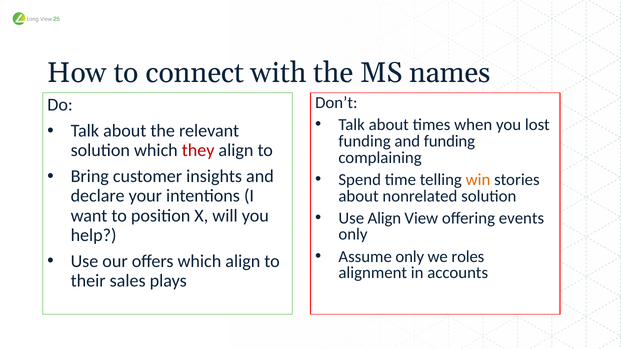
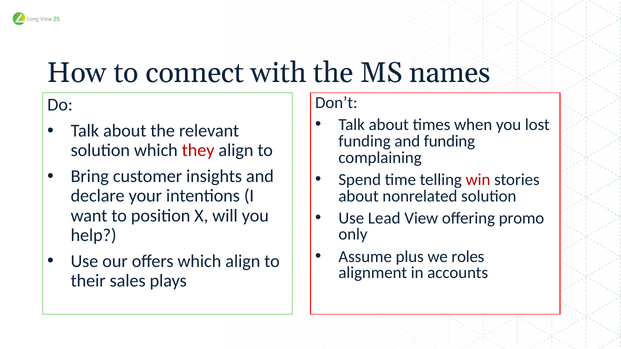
win colour: orange -> red
Use Align: Align -> Lead
events: events -> promo
Assume only: only -> plus
